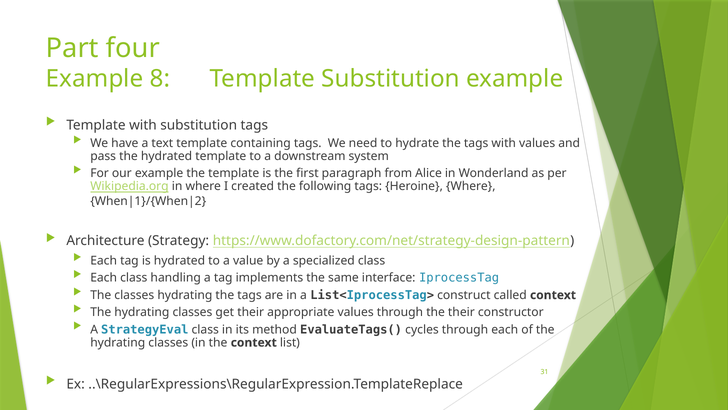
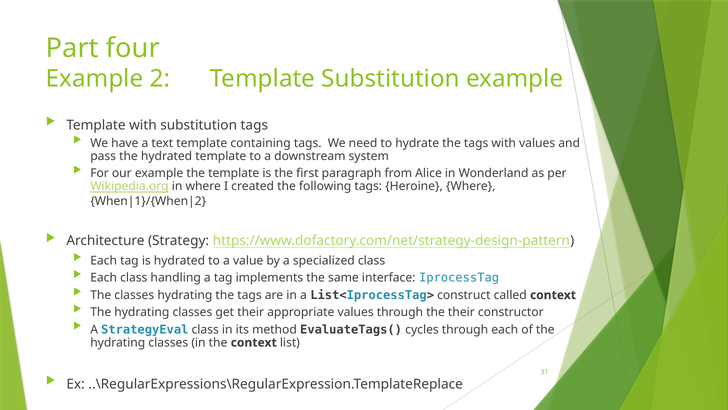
8: 8 -> 2
